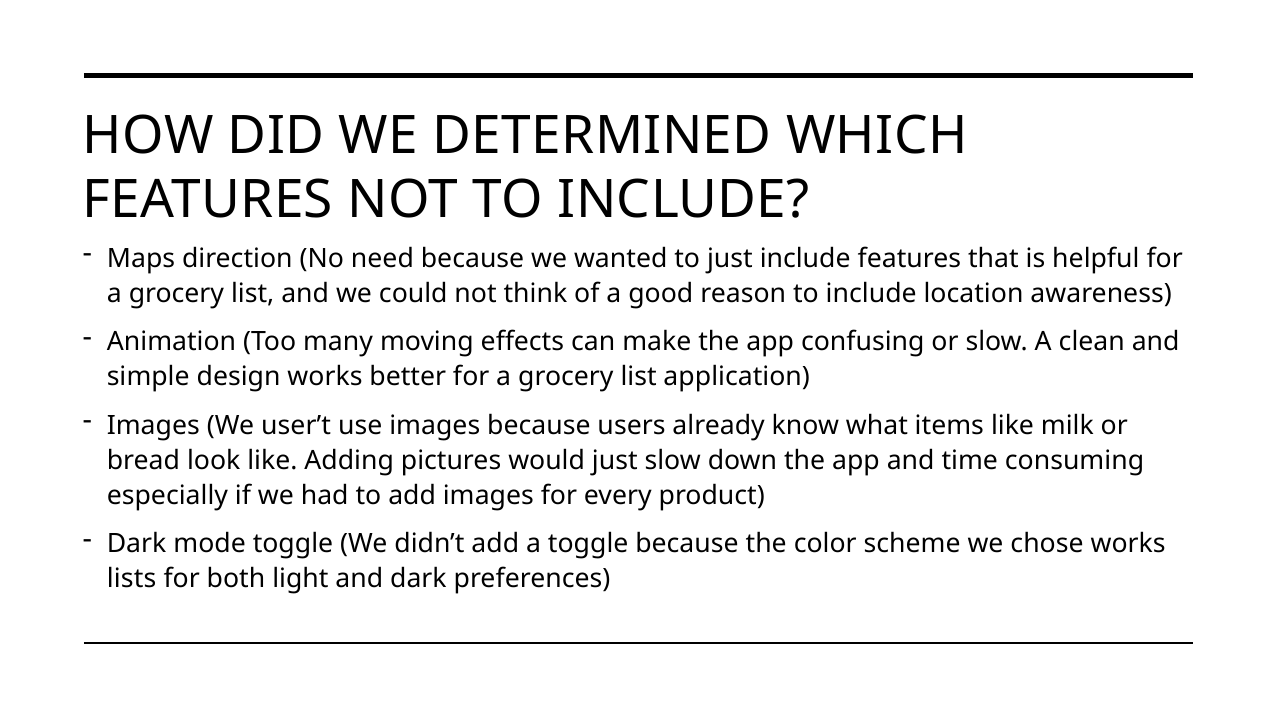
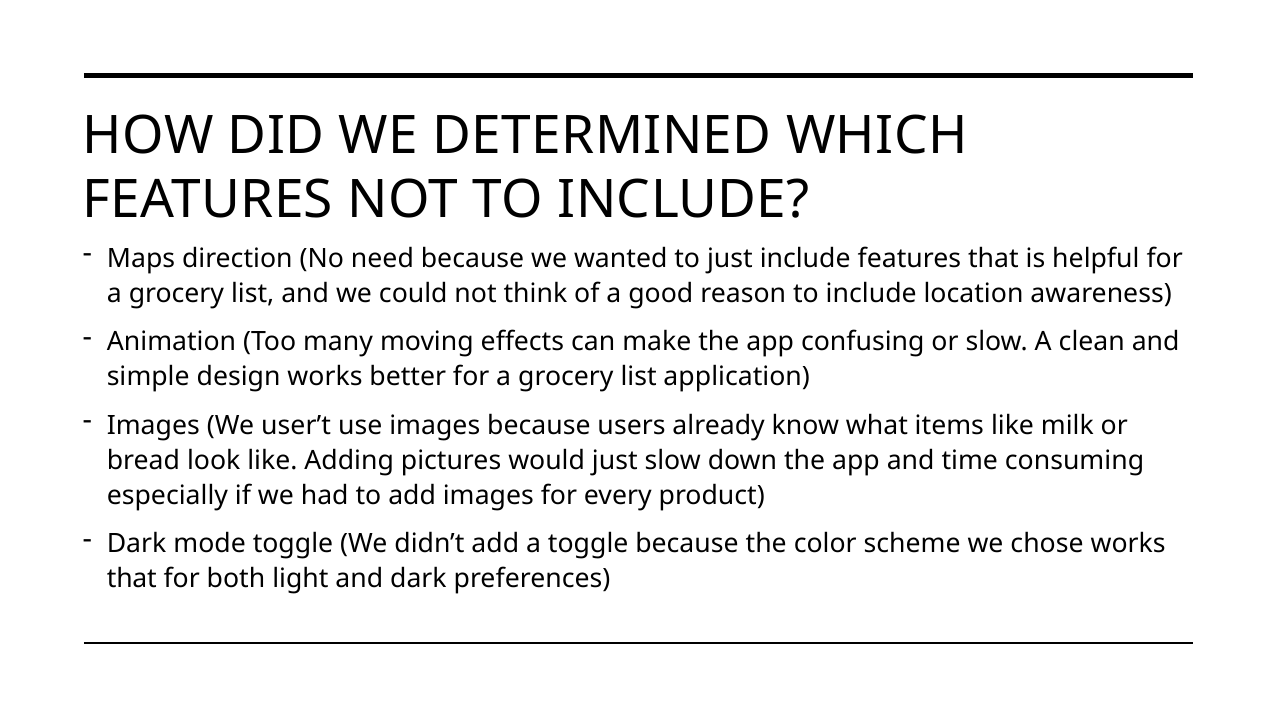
lists at (132, 579): lists -> that
